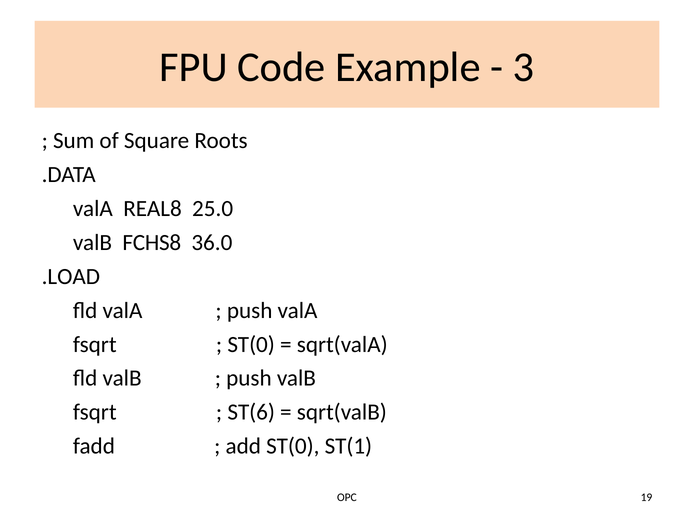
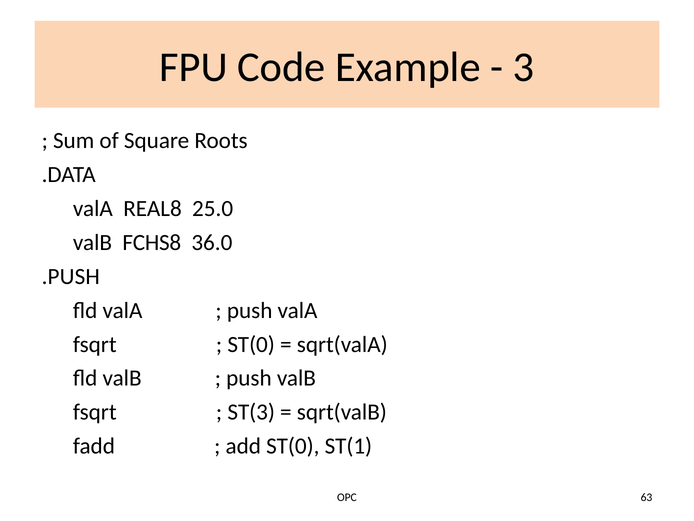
.LOAD: .LOAD -> .PUSH
ST(6: ST(6 -> ST(3
19: 19 -> 63
